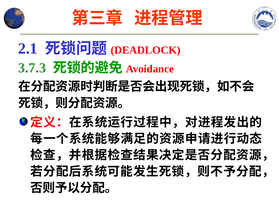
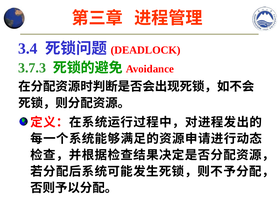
2.1: 2.1 -> 3.4
